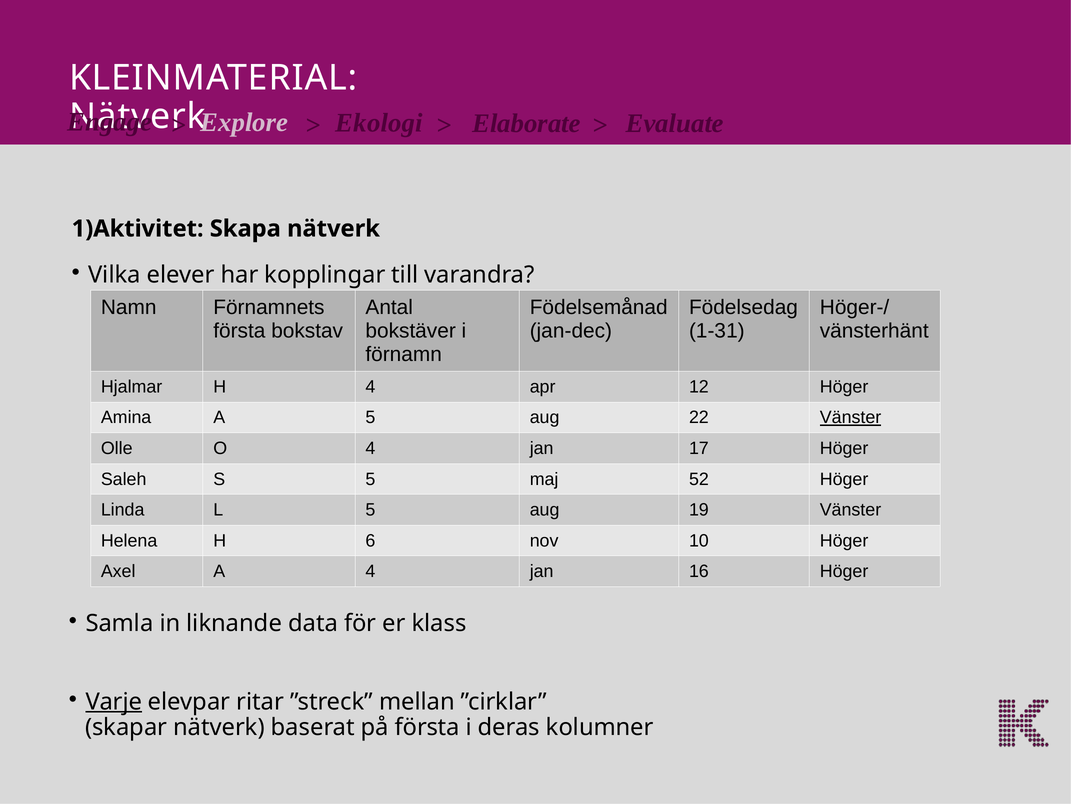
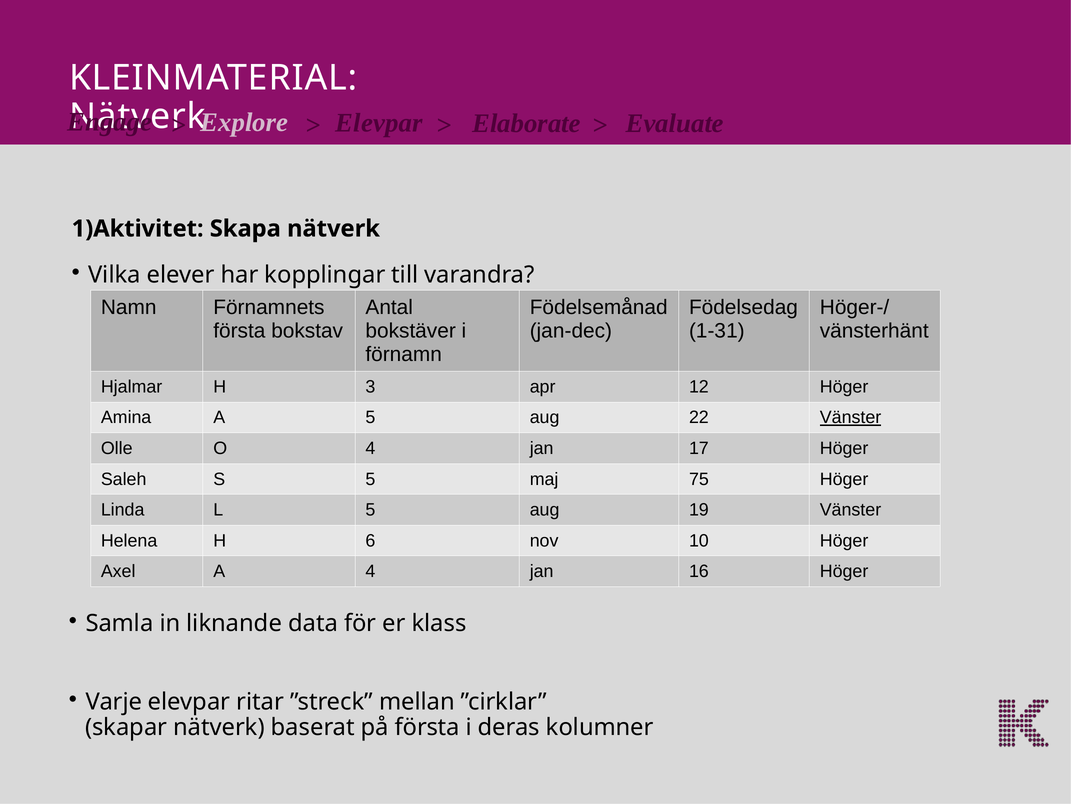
Explore Ekologi: Ekologi -> Elevpar
H 4: 4 -> 3
52: 52 -> 75
Varje underline: present -> none
